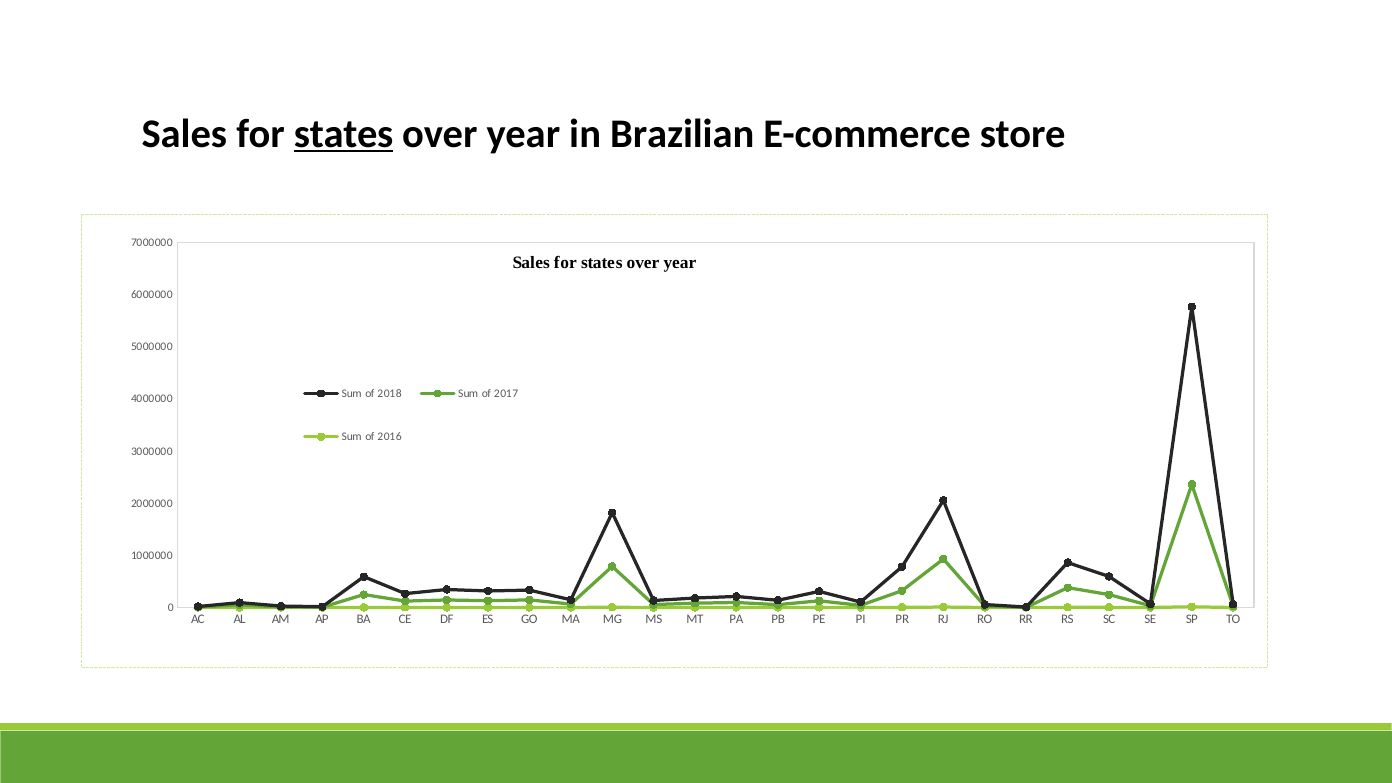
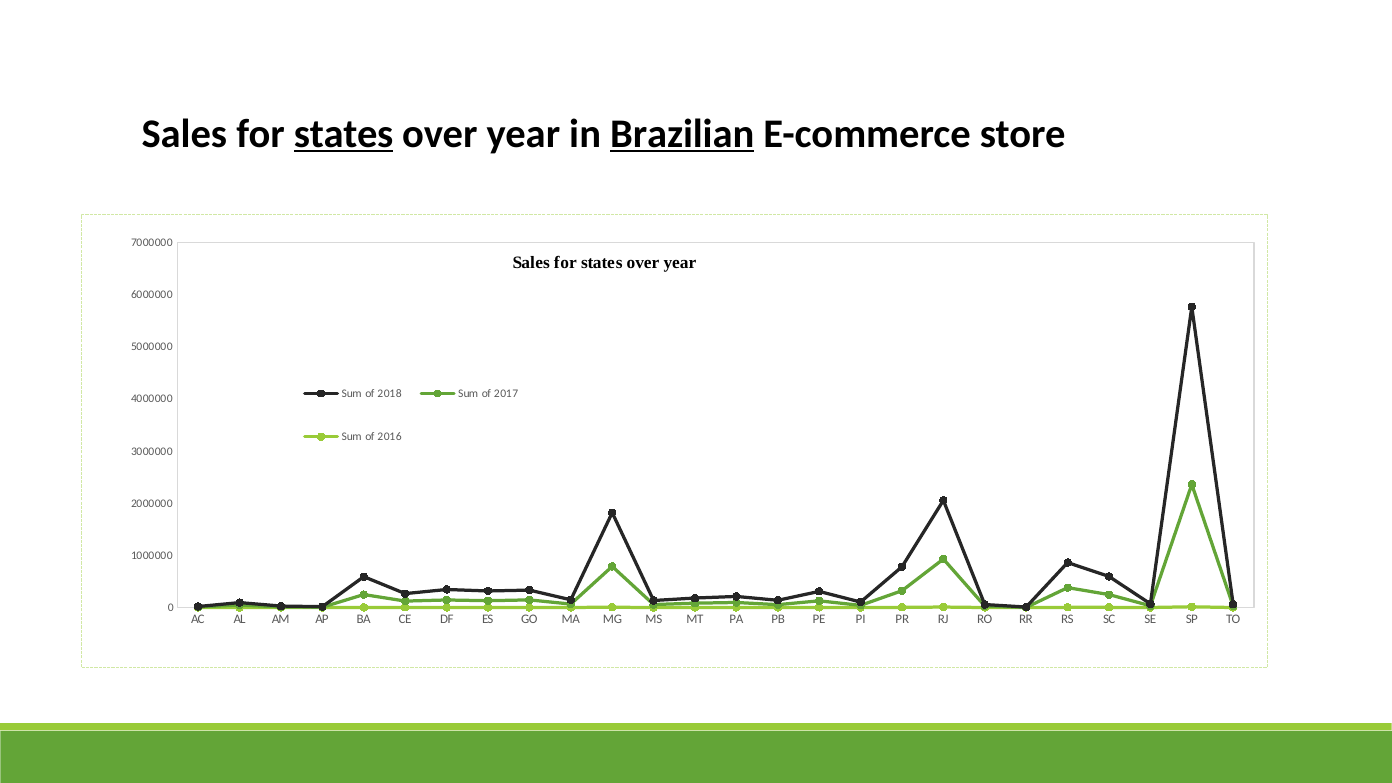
Brazilian underline: none -> present
